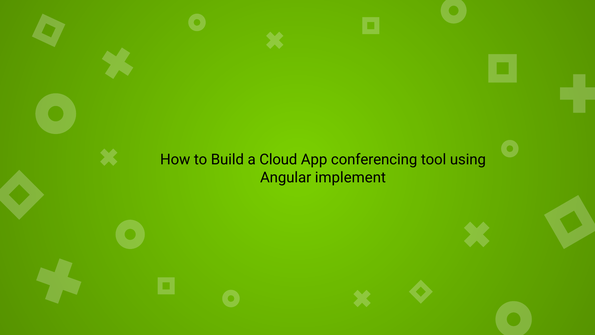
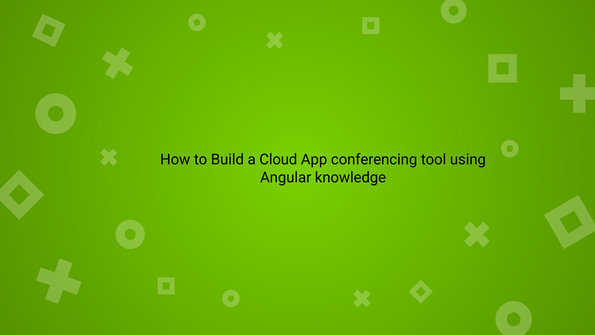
implement: implement -> knowledge
